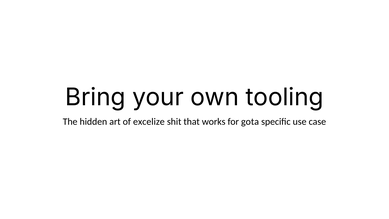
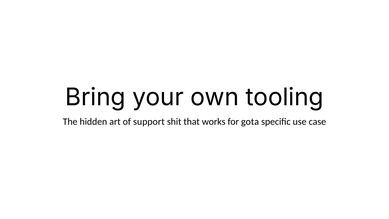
excelize: excelize -> support
